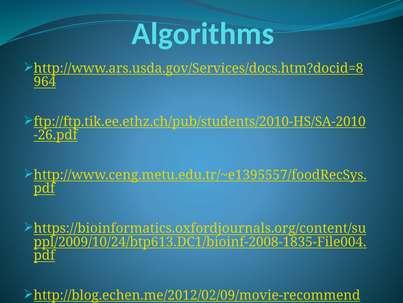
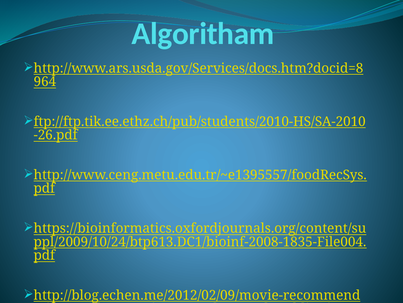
Algorithms: Algorithms -> Algoritham
